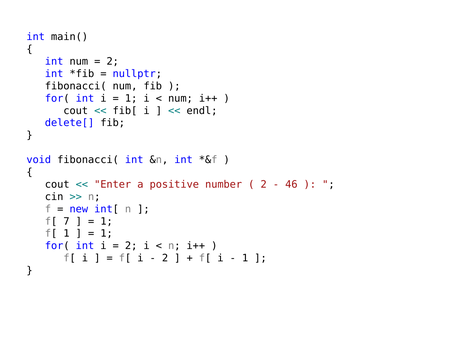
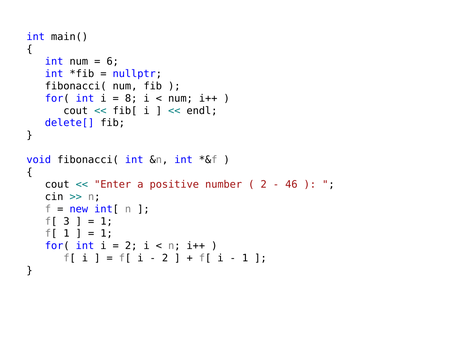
2 at (113, 62): 2 -> 6
1 at (131, 98): 1 -> 8
7: 7 -> 3
